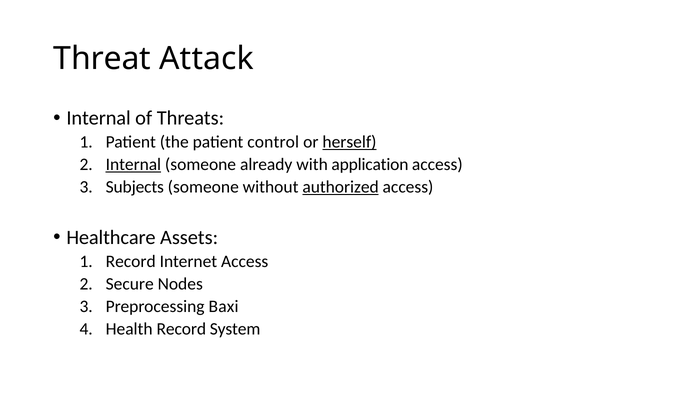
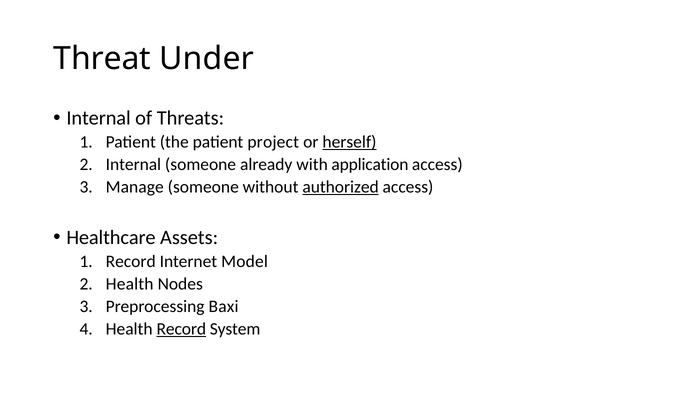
Attack: Attack -> Under
control: control -> project
Internal at (133, 165) underline: present -> none
Subjects: Subjects -> Manage
Internet Access: Access -> Model
Secure at (130, 284): Secure -> Health
Record at (181, 329) underline: none -> present
